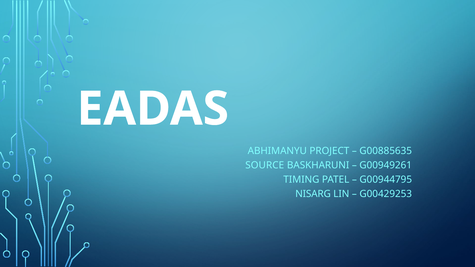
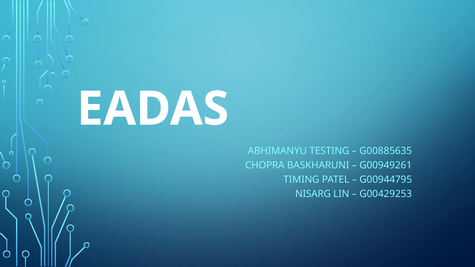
PROJECT: PROJECT -> TESTING
SOURCE: SOURCE -> CHOPRA
